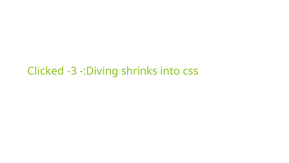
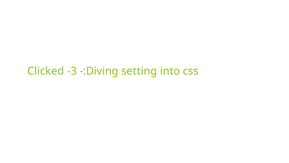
shrinks: shrinks -> setting
